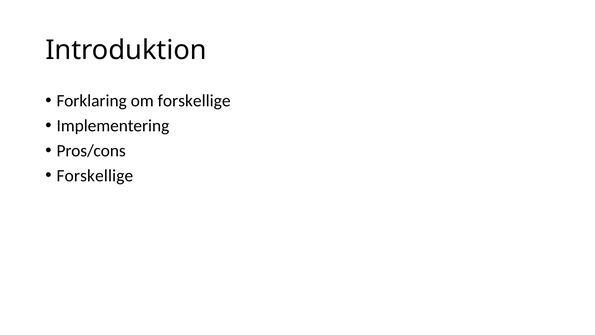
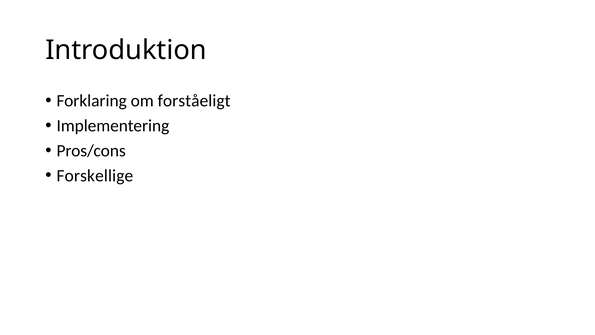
om forskellige: forskellige -> forståeligt
